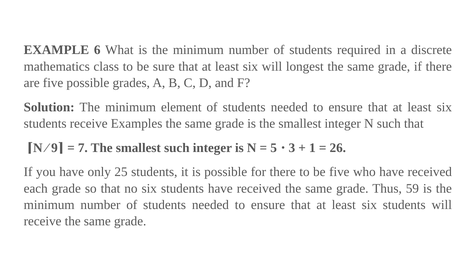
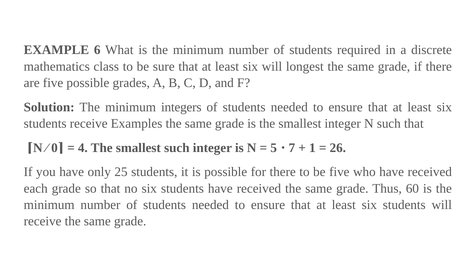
element: element -> integers
9: 9 -> 0
7: 7 -> 4
3: 3 -> 7
59: 59 -> 60
